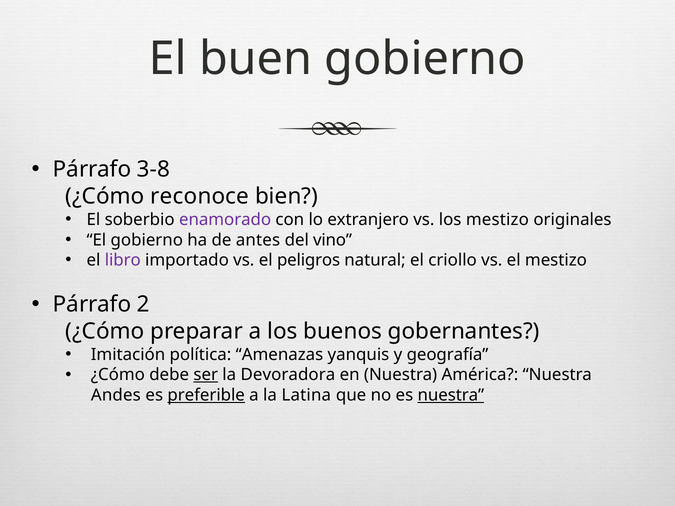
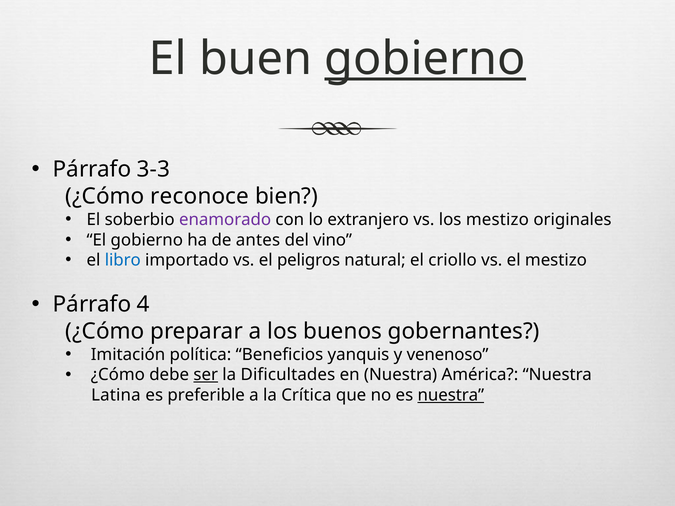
gobierno at (425, 59) underline: none -> present
3-8: 3-8 -> 3-3
libro colour: purple -> blue
2: 2 -> 4
Amenazas: Amenazas -> Beneficios
geografía: geografía -> venenoso
Devoradora: Devoradora -> Dificultades
Andes: Andes -> Latina
preferible underline: present -> none
Latina: Latina -> Crítica
